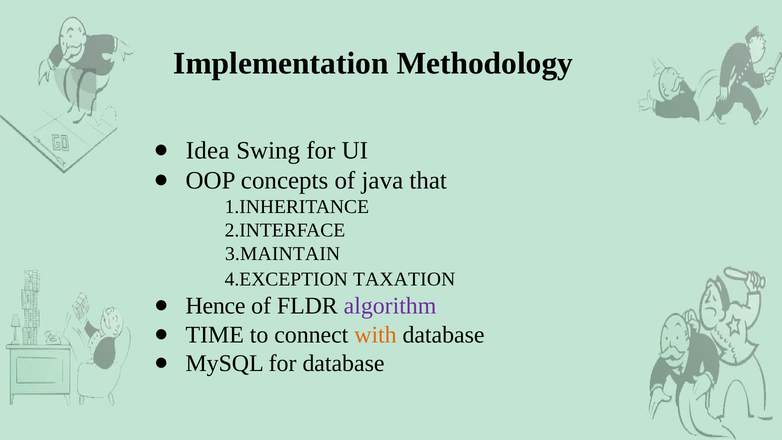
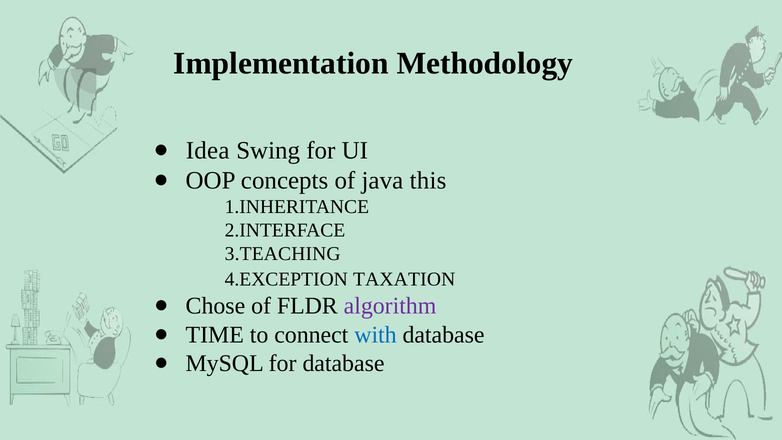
that: that -> this
3.MAINTAIN: 3.MAINTAIN -> 3.TEACHING
Hence: Hence -> Chose
with colour: orange -> blue
